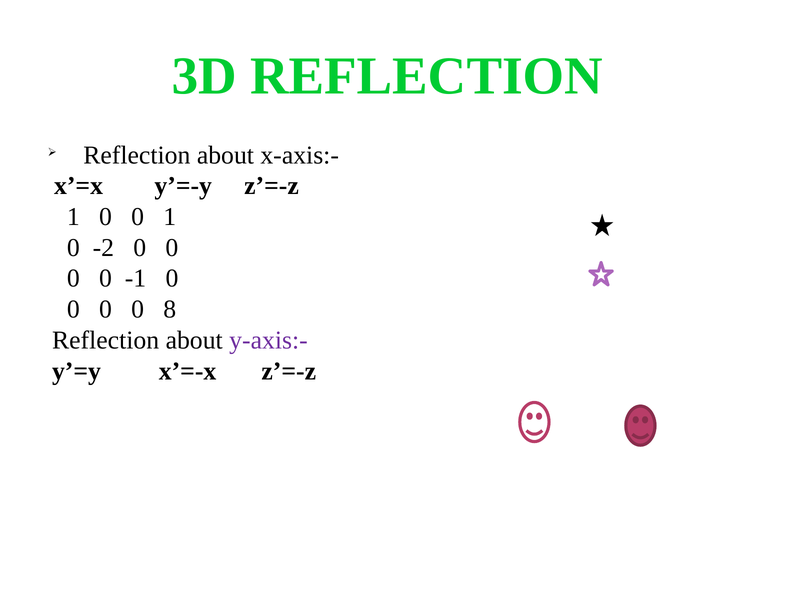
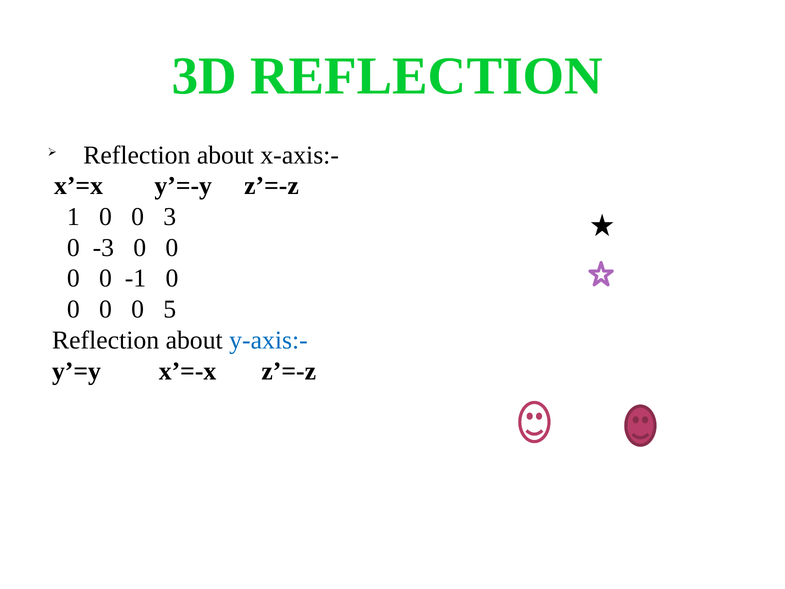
0 1: 1 -> 3
-2: -2 -> -3
8: 8 -> 5
y-axis:- colour: purple -> blue
